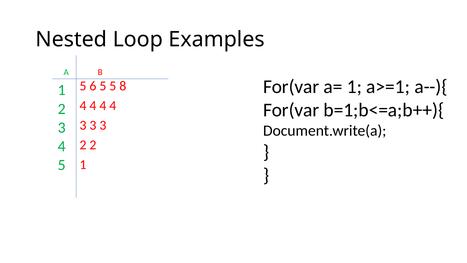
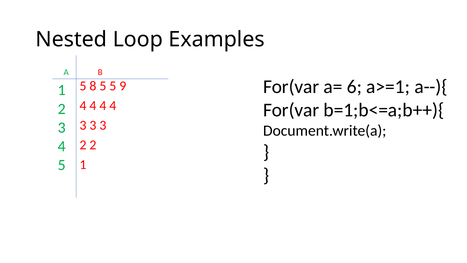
a= 1: 1 -> 6
6: 6 -> 8
8: 8 -> 9
